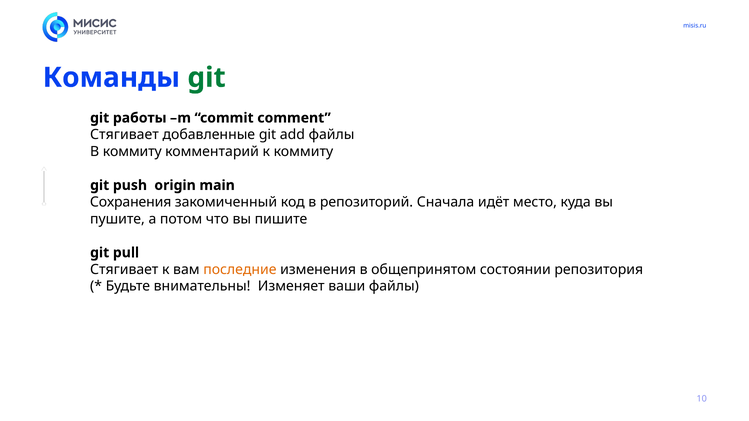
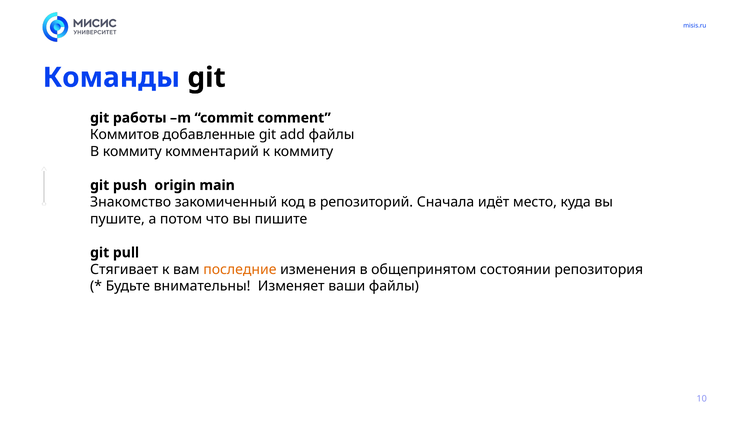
git at (207, 78) colour: green -> black
Стягивает at (124, 135): Стягивает -> Коммитов
Сохранения: Сохранения -> Знакомство
